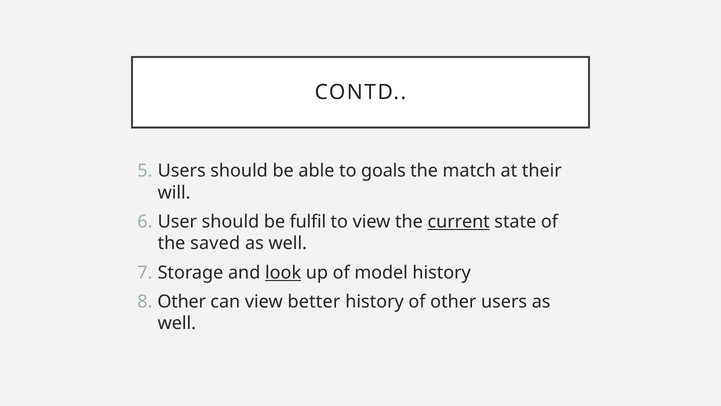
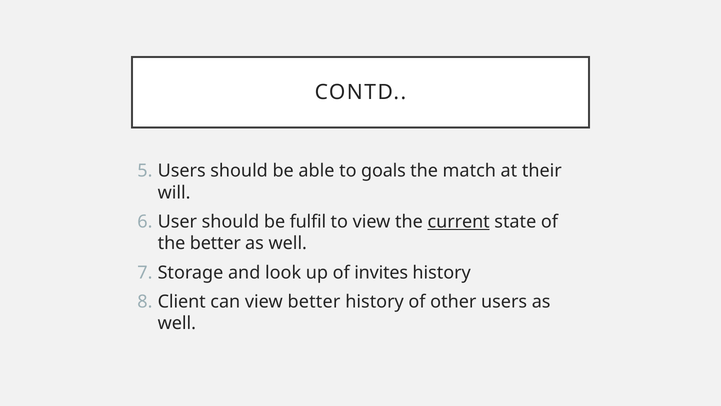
the saved: saved -> better
look underline: present -> none
model: model -> invites
Other at (182, 301): Other -> Client
